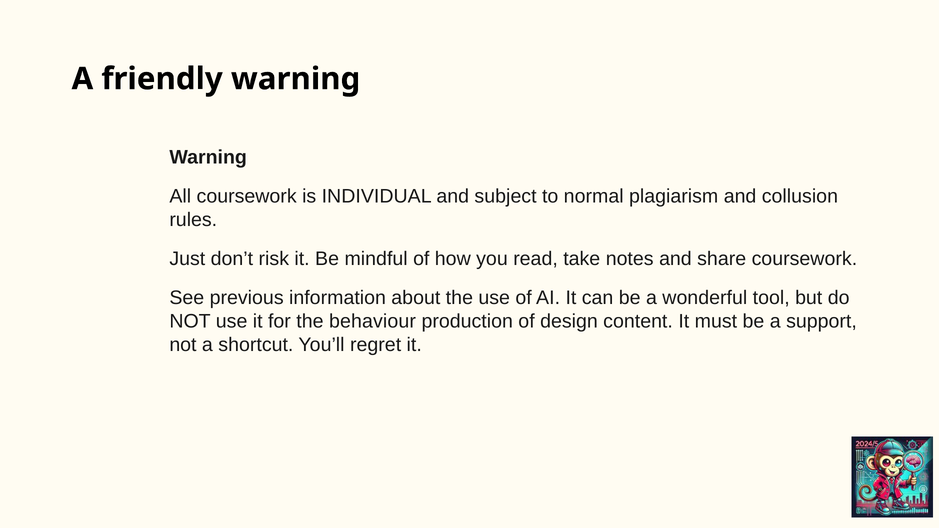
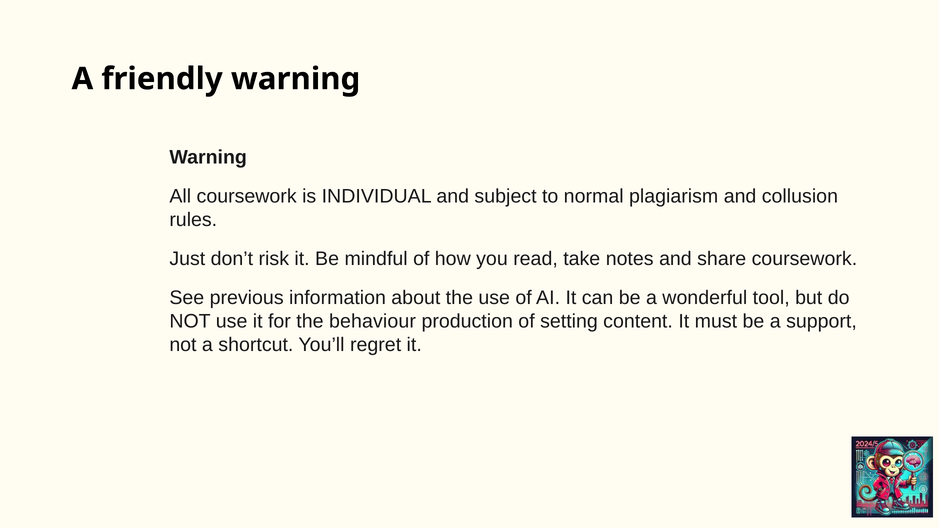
design: design -> setting
